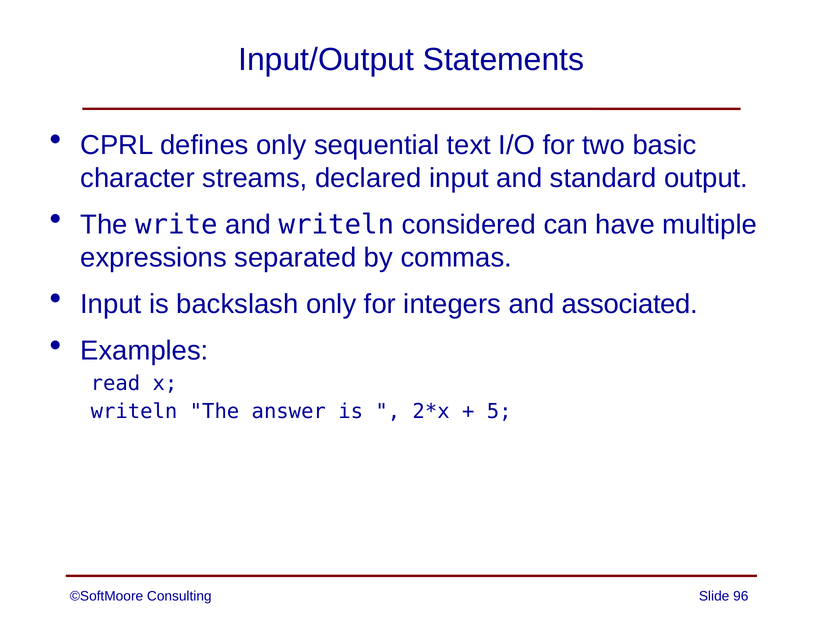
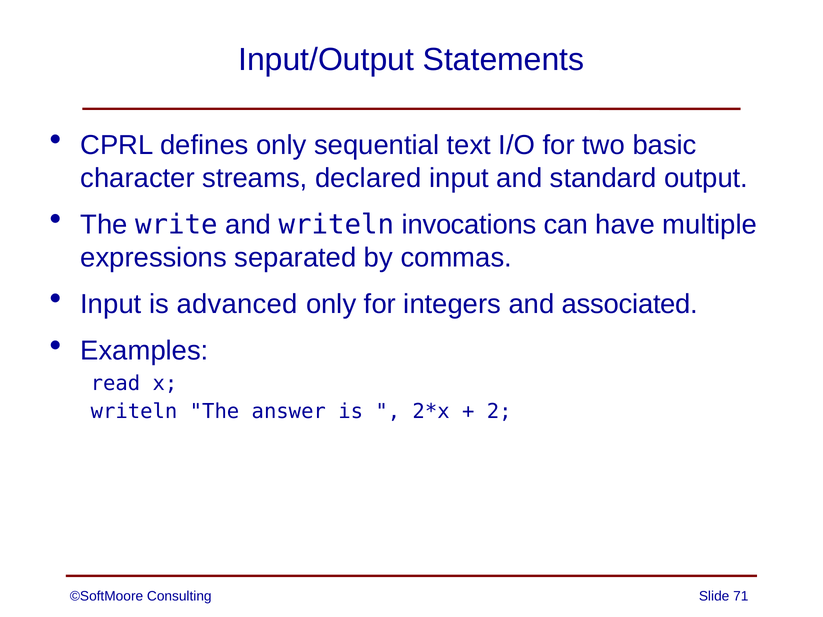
considered: considered -> invocations
backslash: backslash -> advanced
5: 5 -> 2
96: 96 -> 71
